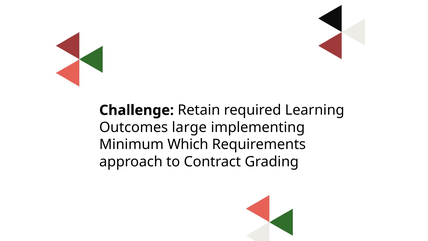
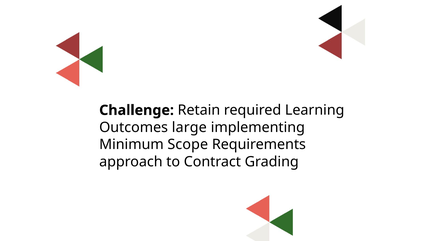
Which: Which -> Scope
